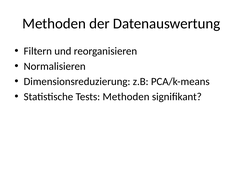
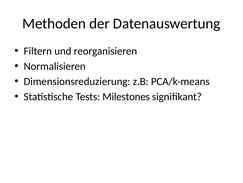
Tests Methoden: Methoden -> Milestones
